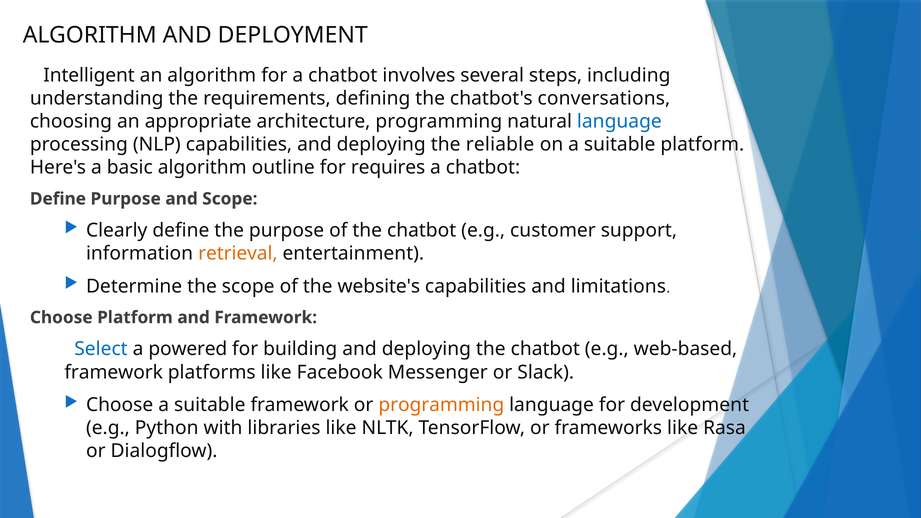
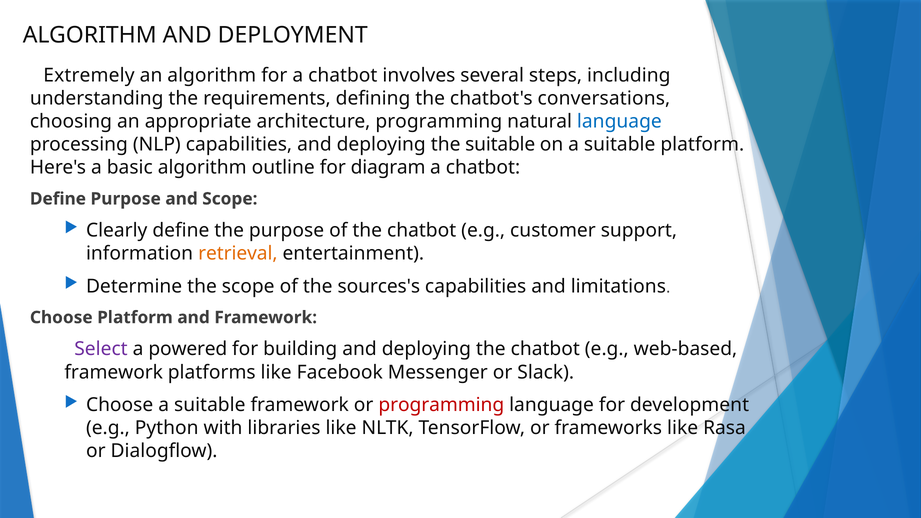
Intelligent: Intelligent -> Extremely
the reliable: reliable -> suitable
requires: requires -> diagram
website's: website's -> sources's
Select colour: blue -> purple
programming at (441, 405) colour: orange -> red
